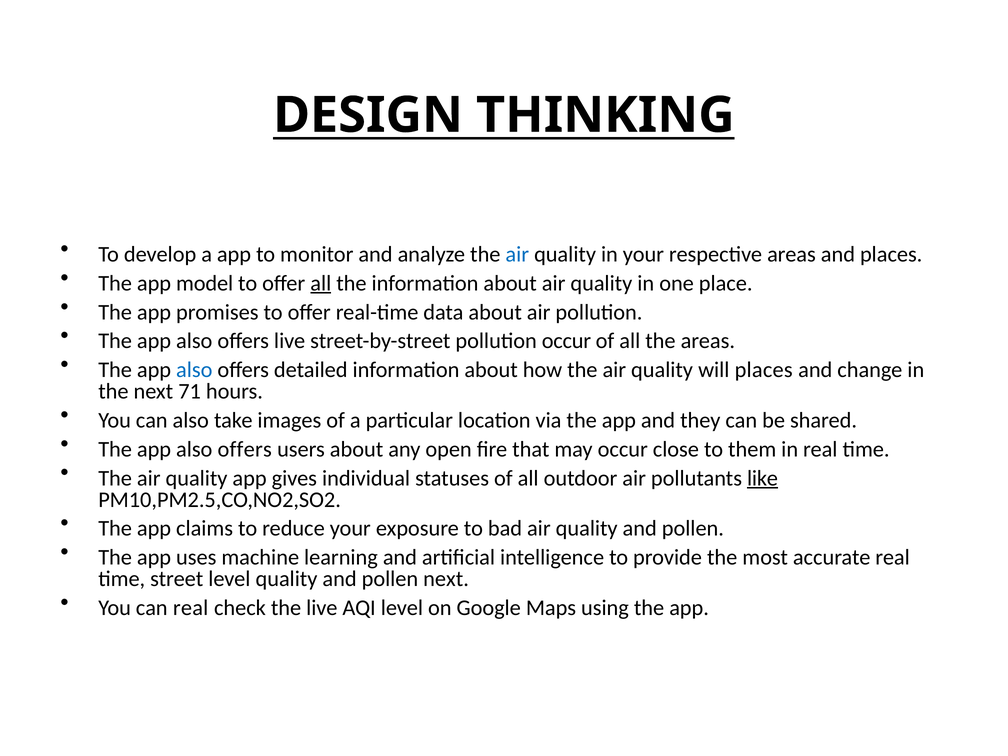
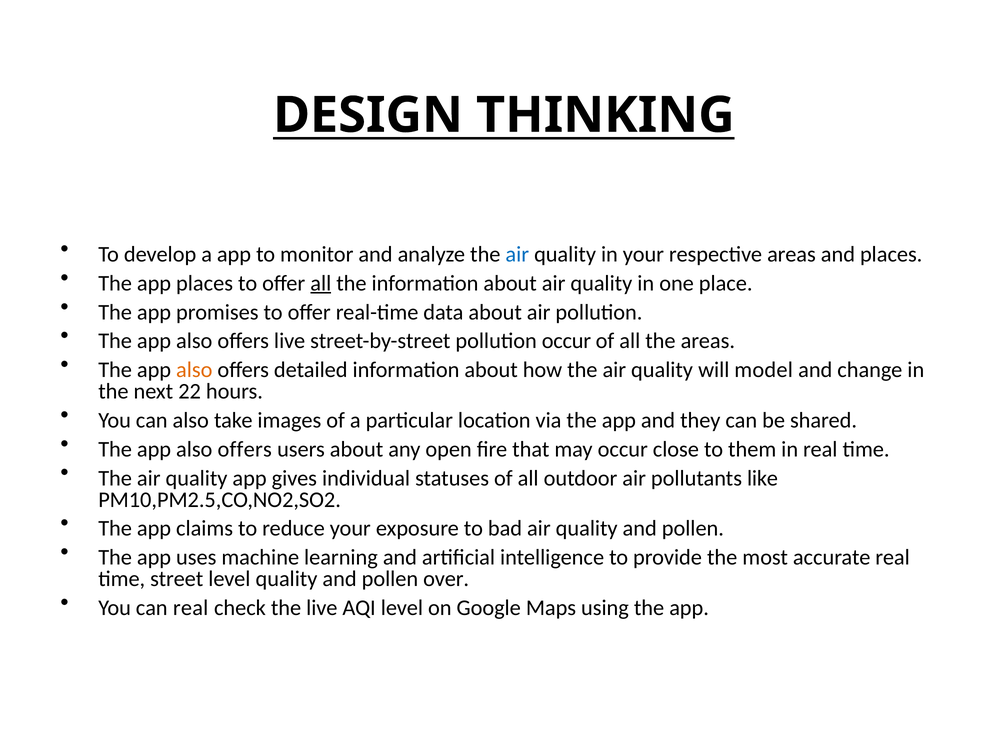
app model: model -> places
also at (194, 370) colour: blue -> orange
will places: places -> model
71: 71 -> 22
like underline: present -> none
pollen next: next -> over
